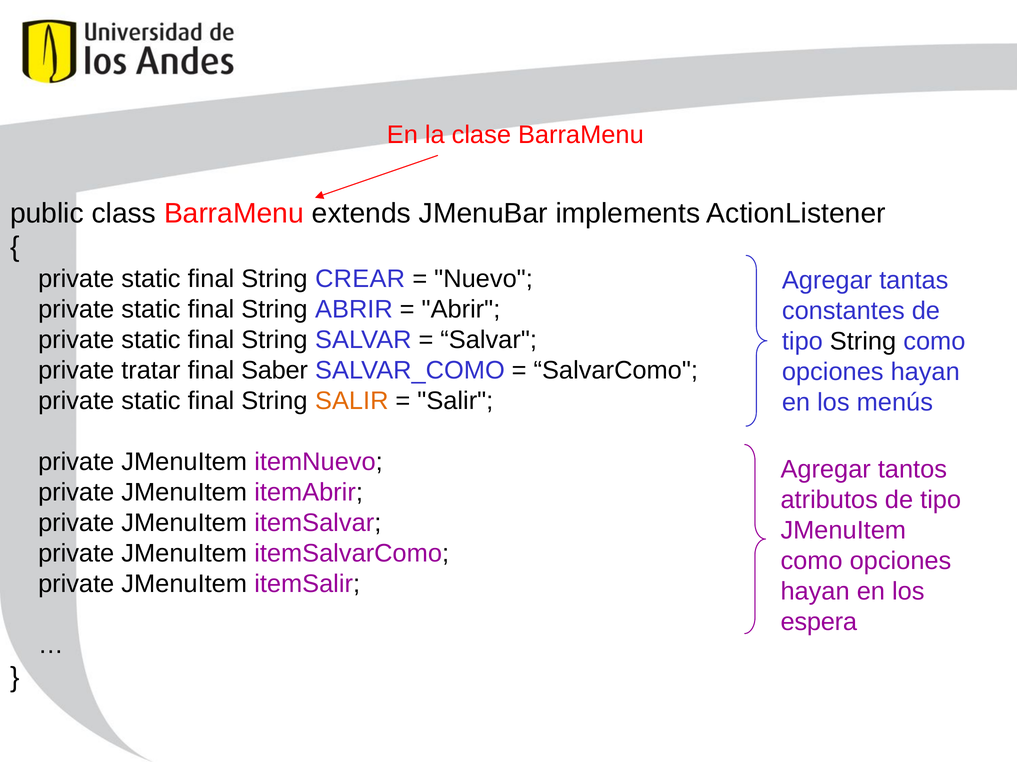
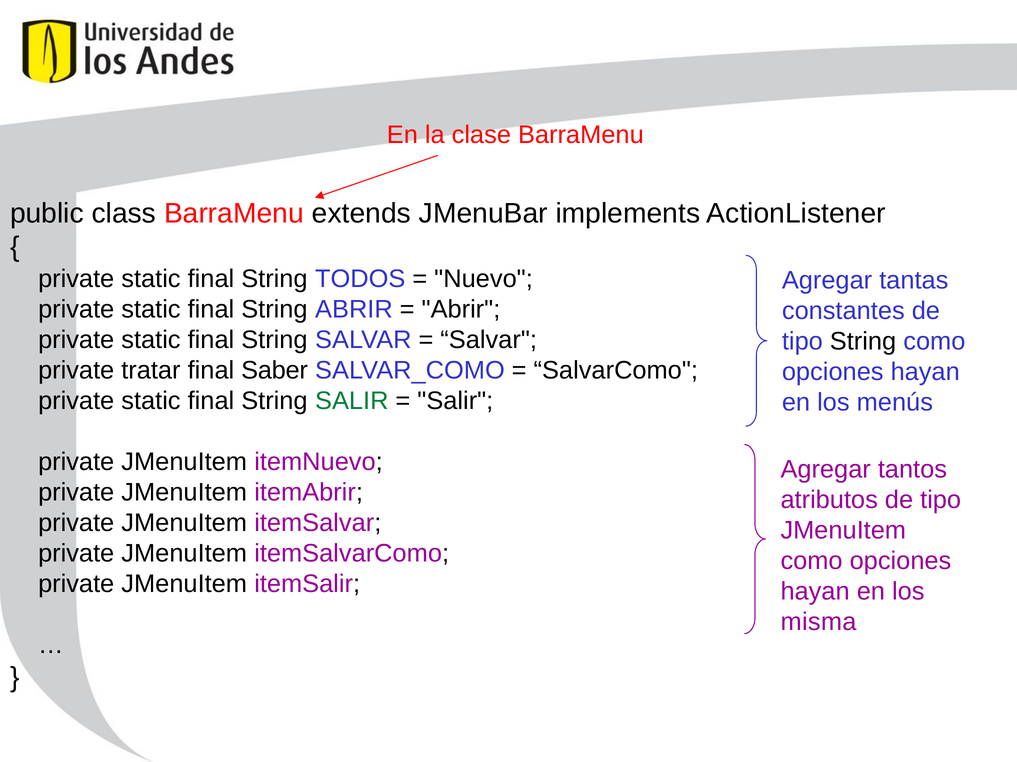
CREAR: CREAR -> TODOS
SALIR at (352, 401) colour: orange -> green
espera: espera -> misma
